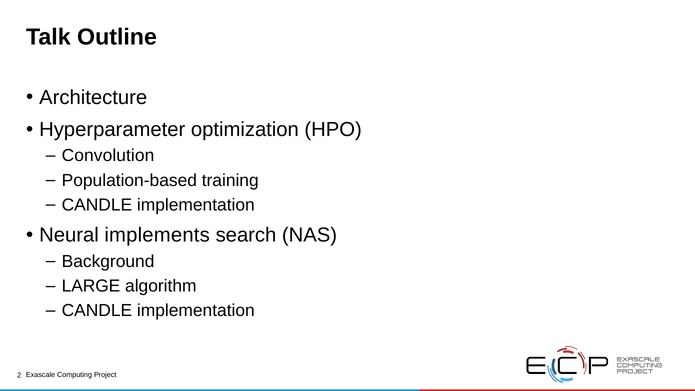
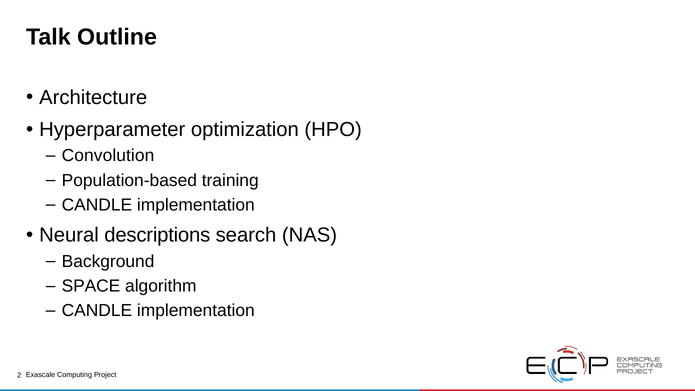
implements: implements -> descriptions
LARGE: LARGE -> SPACE
